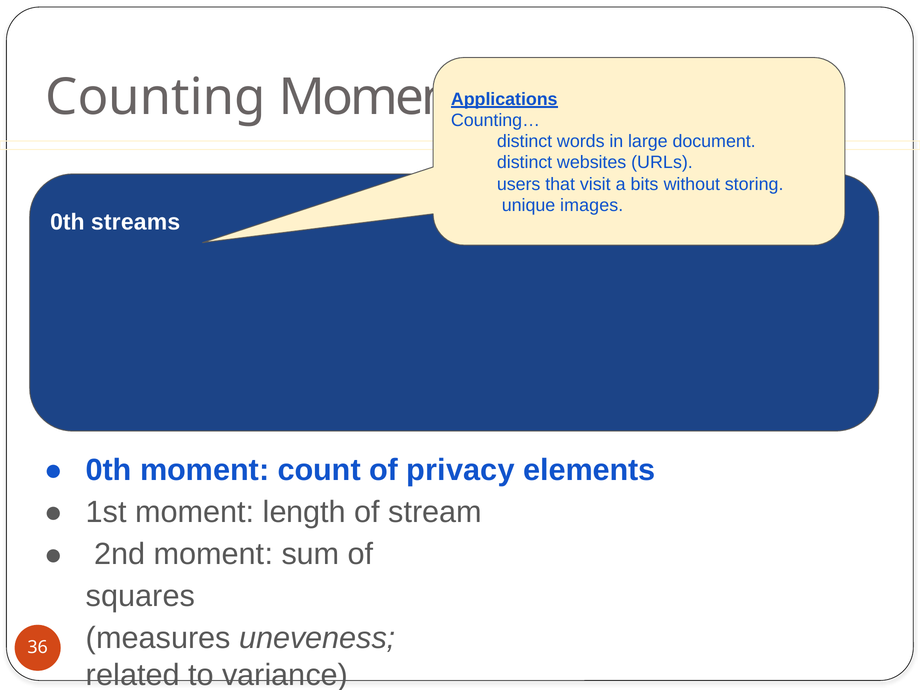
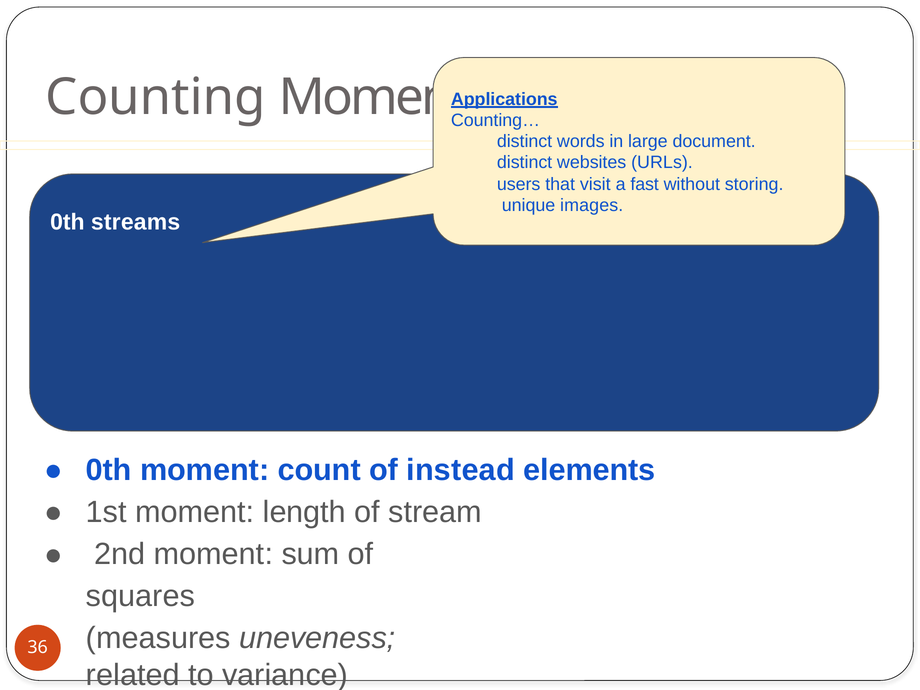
bits: bits -> fast
privacy: privacy -> instead
